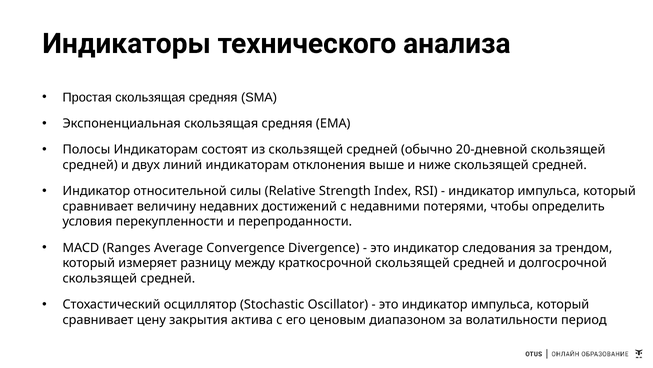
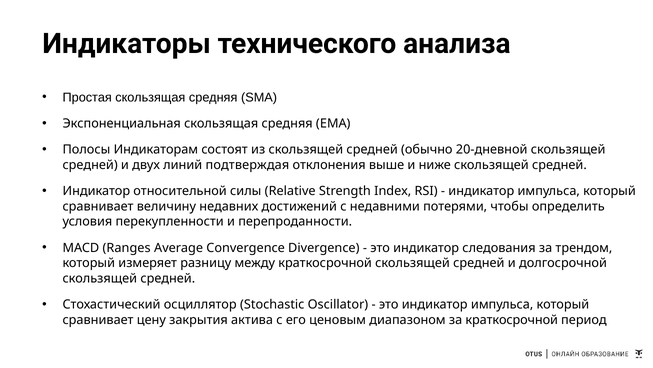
линий индикаторам: индикаторам -> подтверждая
за волатильности: волатильности -> краткосрочной
